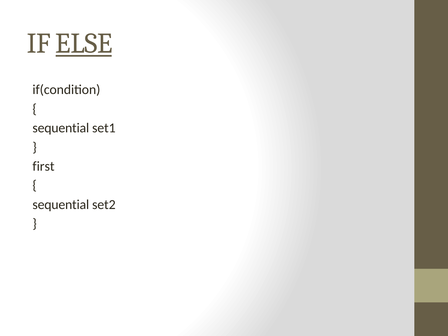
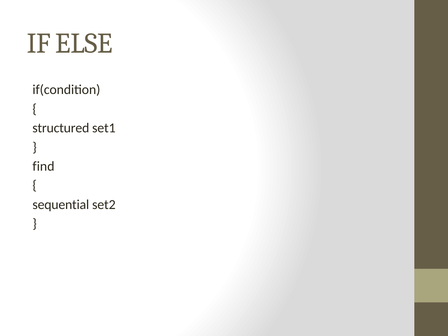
ELSE underline: present -> none
sequential at (61, 128): sequential -> structured
first: first -> find
